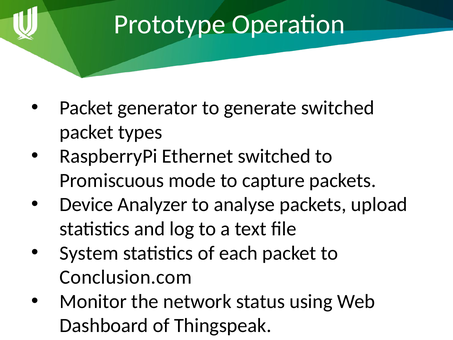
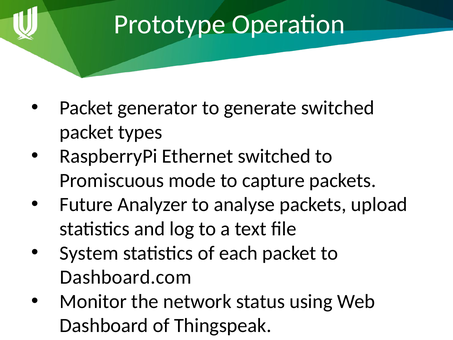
Device: Device -> Future
Conclusion.com: Conclusion.com -> Dashboard.com
